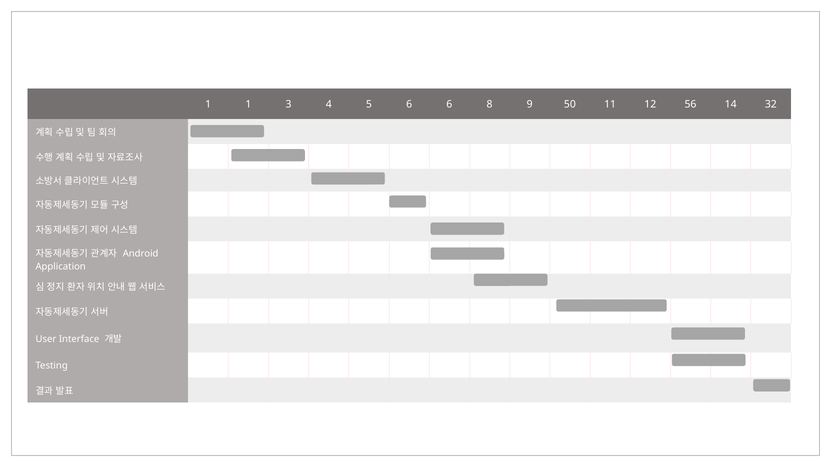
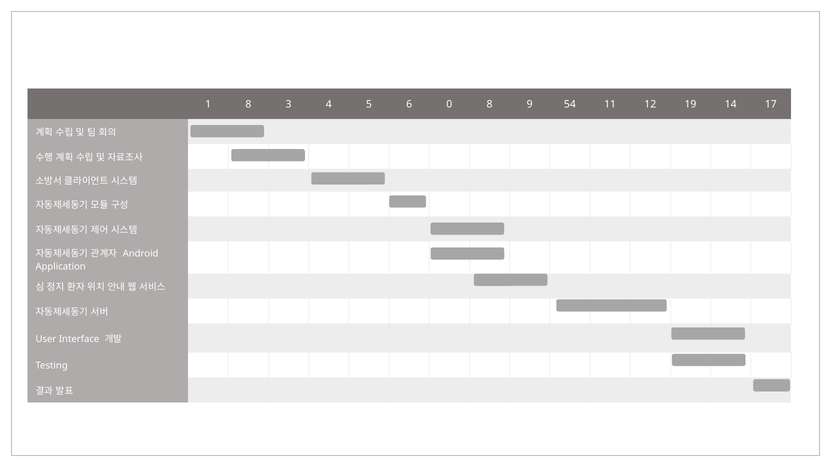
1 1: 1 -> 8
6 6: 6 -> 0
50: 50 -> 54
56: 56 -> 19
32: 32 -> 17
